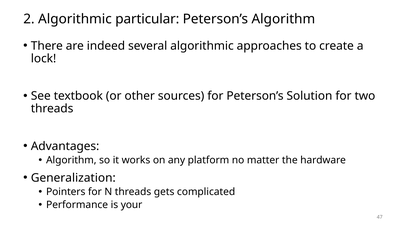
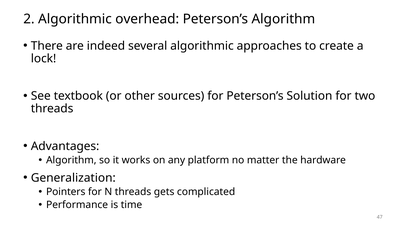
particular: particular -> overhead
your: your -> time
